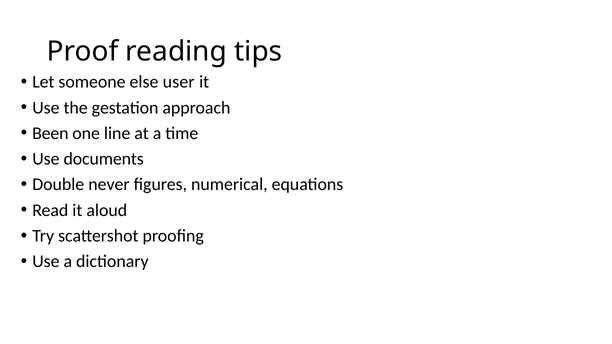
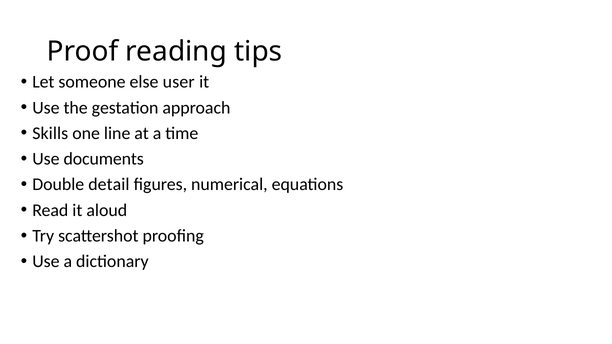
Been: Been -> Skills
never: never -> detail
